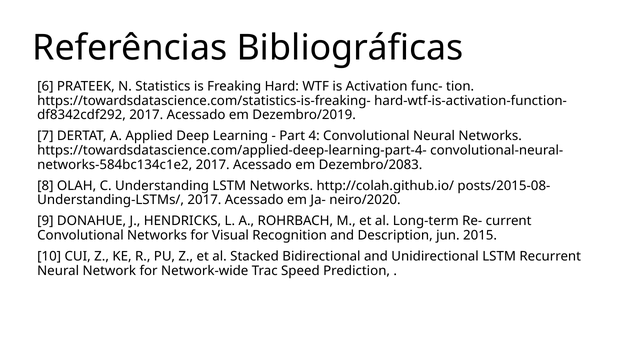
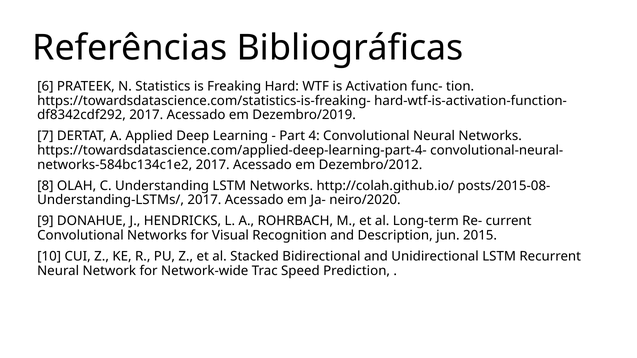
Dezembro/2083: Dezembro/2083 -> Dezembro/2012
